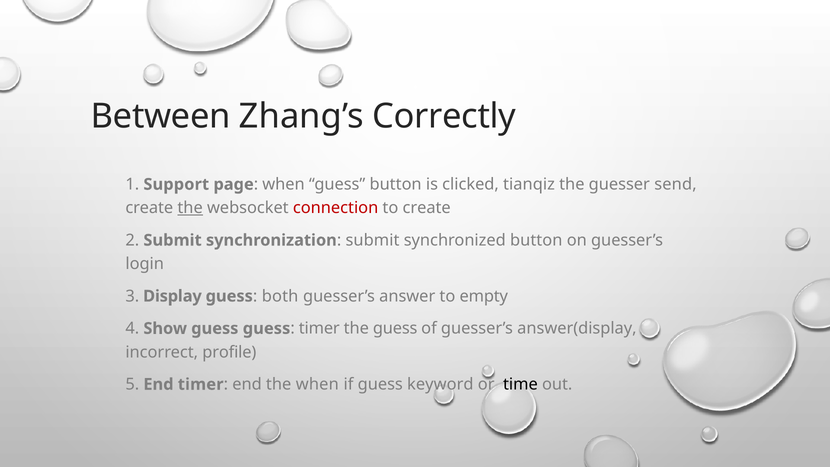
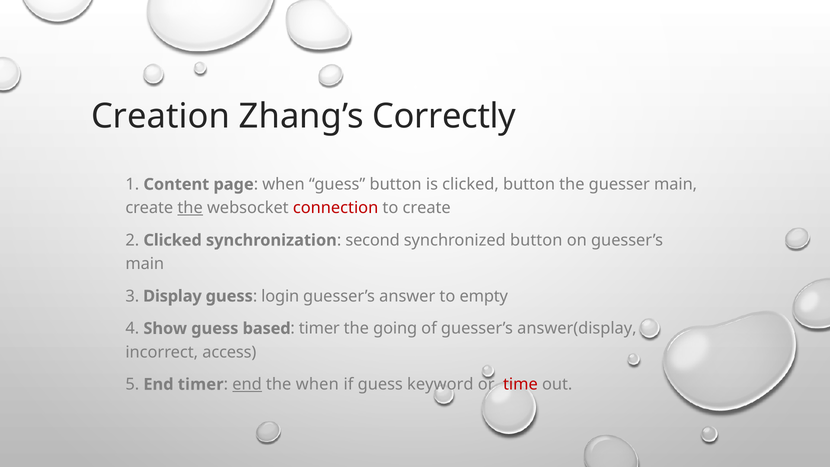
Between: Between -> Creation
Support: Support -> Content
clicked tianqiz: tianqiz -> button
guesser send: send -> main
2 Submit: Submit -> Clicked
submit at (373, 240): submit -> second
login at (145, 264): login -> main
both: both -> login
guess guess: guess -> based
the guess: guess -> going
profile: profile -> access
end at (247, 384) underline: none -> present
time colour: black -> red
